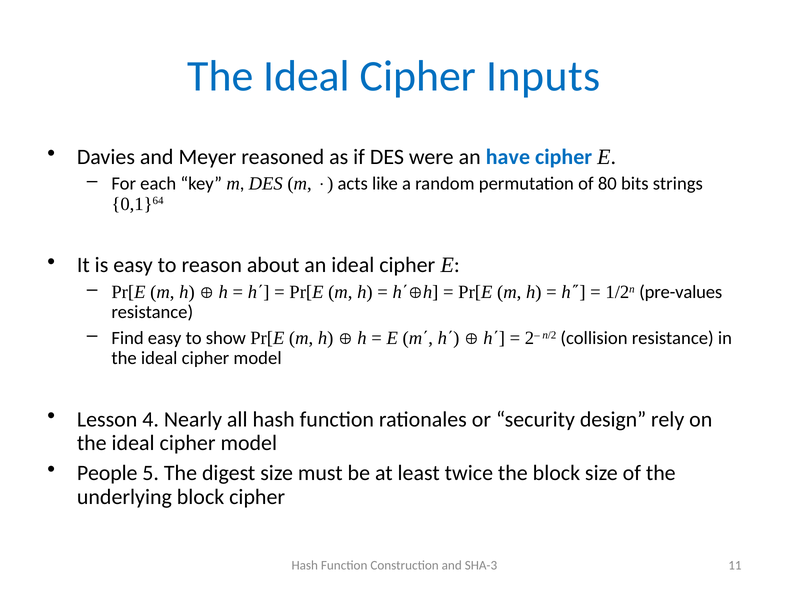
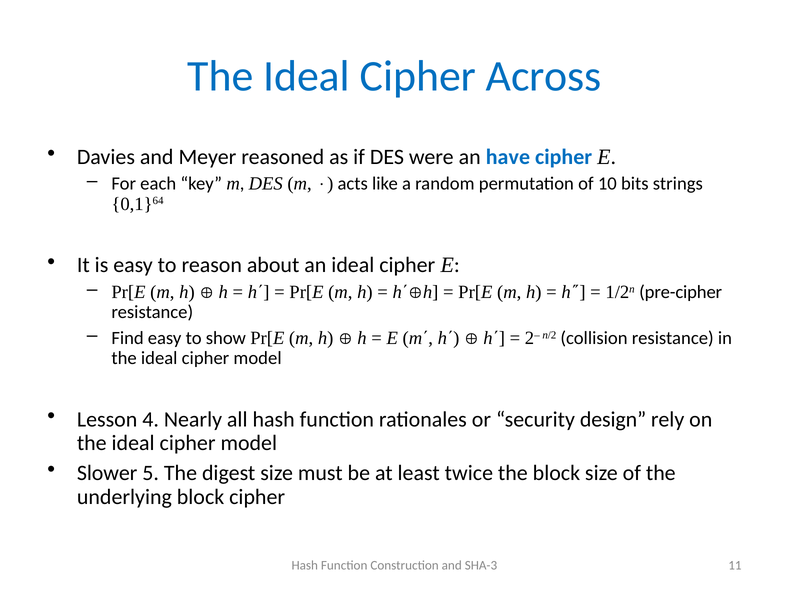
Inputs: Inputs -> Across
80: 80 -> 10
pre-values: pre-values -> pre-cipher
People: People -> Slower
